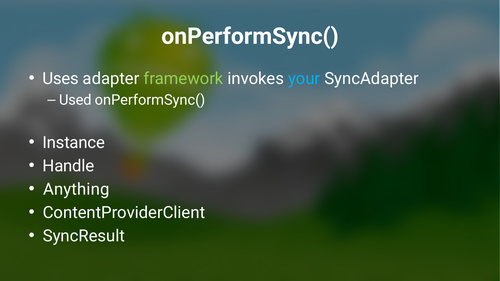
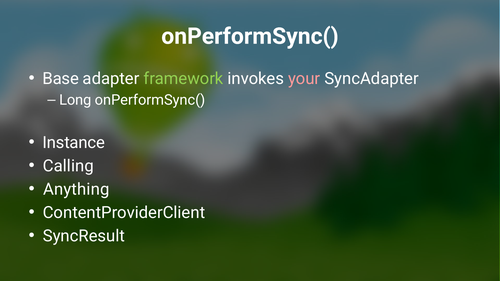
Uses: Uses -> Base
your colour: light blue -> pink
Used: Used -> Long
Handle: Handle -> Calling
